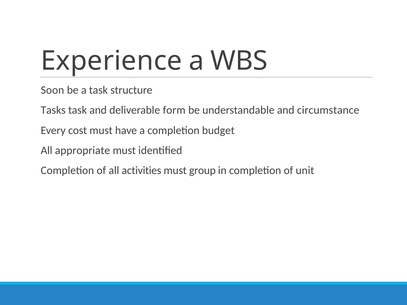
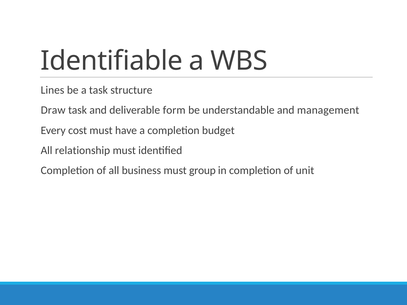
Experience: Experience -> Identifiable
Soon: Soon -> Lines
Tasks: Tasks -> Draw
circumstance: circumstance -> management
appropriate: appropriate -> relationship
activities: activities -> business
